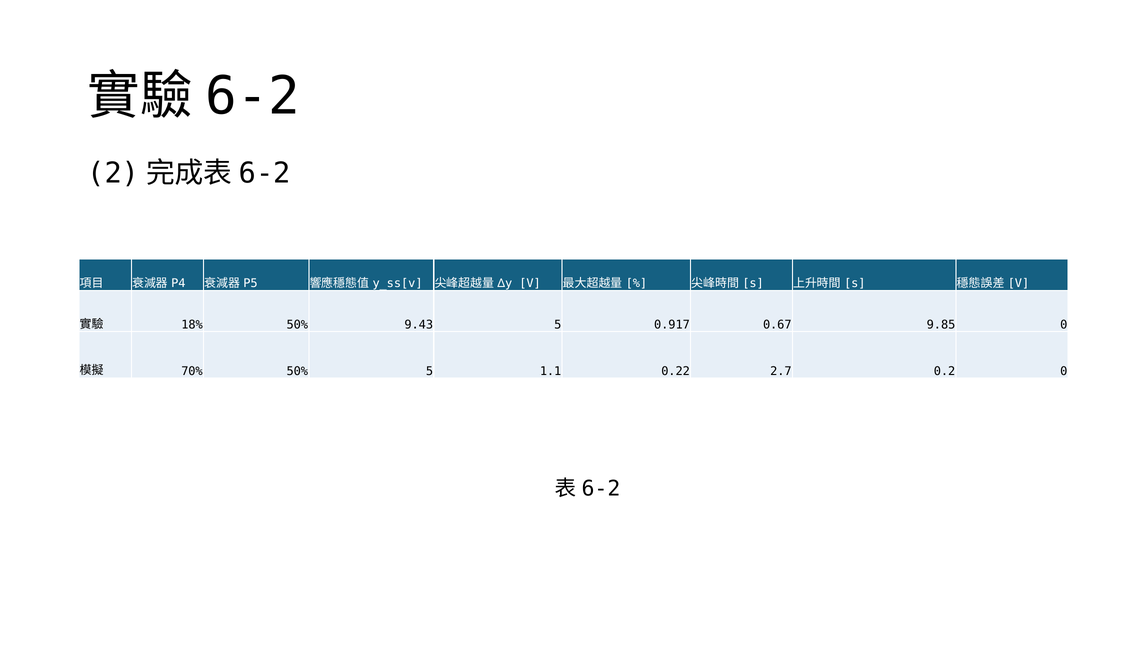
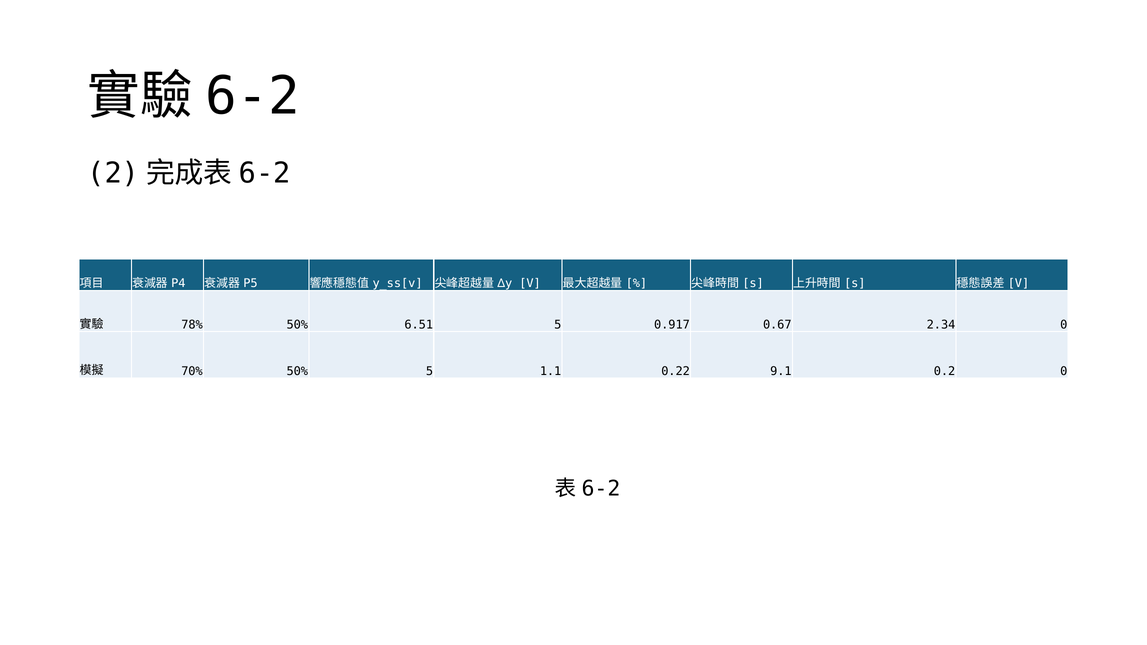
18%: 18% -> 78%
9.43: 9.43 -> 6.51
9.85: 9.85 -> 2.34
2.7: 2.7 -> 9.1
